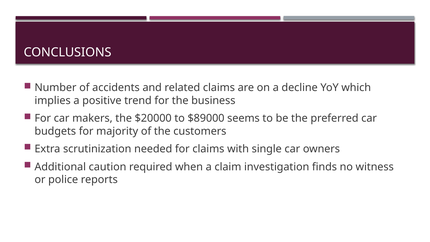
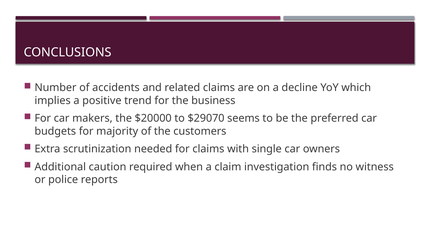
$89000: $89000 -> $29070
